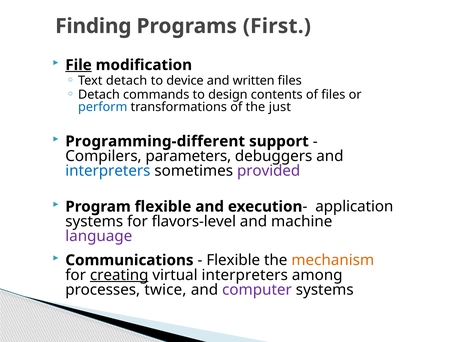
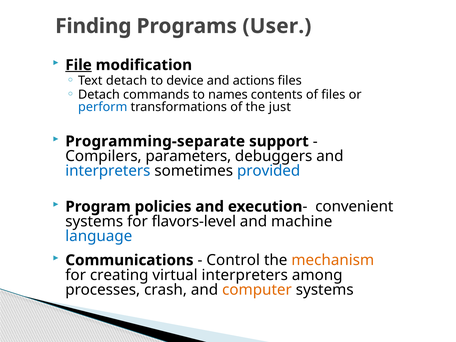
First: First -> User
written: written -> actions
design: design -> names
Programming-different: Programming-different -> Programming-separate
provided colour: purple -> blue
Program flexible: flexible -> policies
application: application -> convenient
language colour: purple -> blue
Flexible at (233, 260): Flexible -> Control
creating underline: present -> none
twice: twice -> crash
computer colour: purple -> orange
